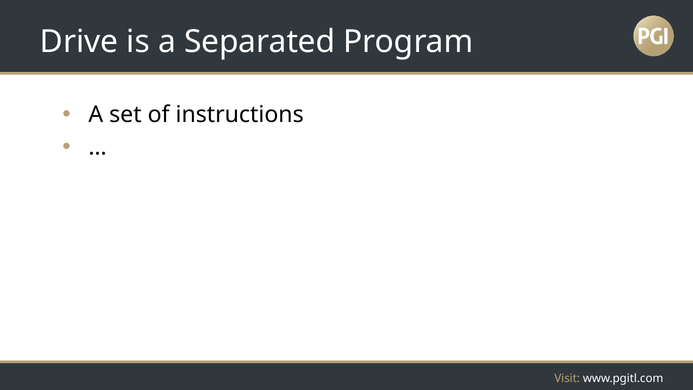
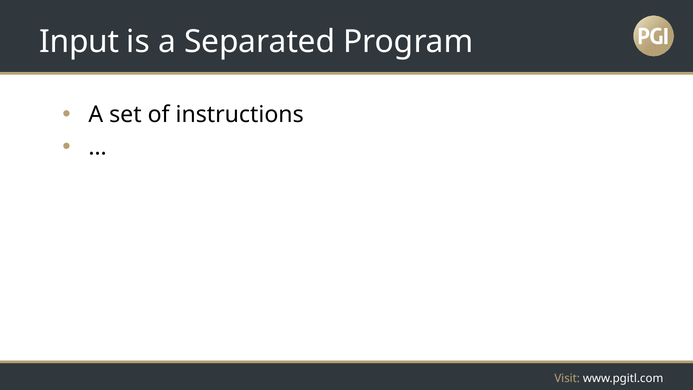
Drive: Drive -> Input
